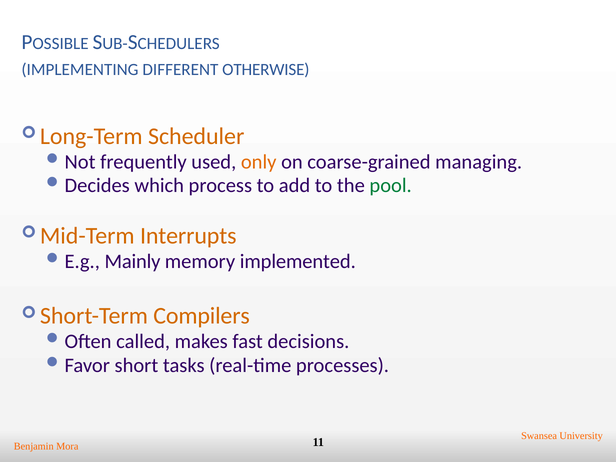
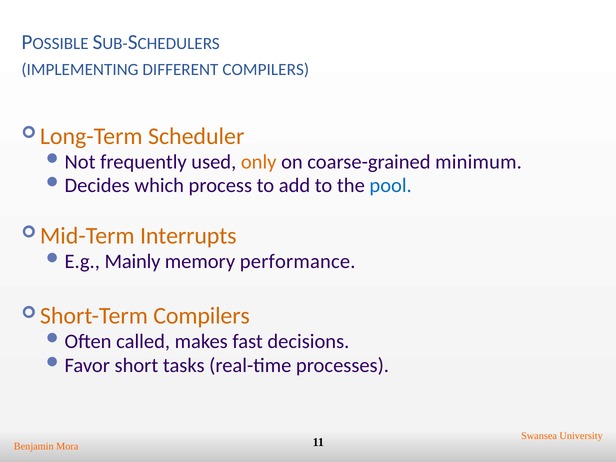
DIFFERENT OTHERWISE: OTHERWISE -> COMPILERS
managing: managing -> minimum
pool colour: green -> blue
implemented: implemented -> performance
